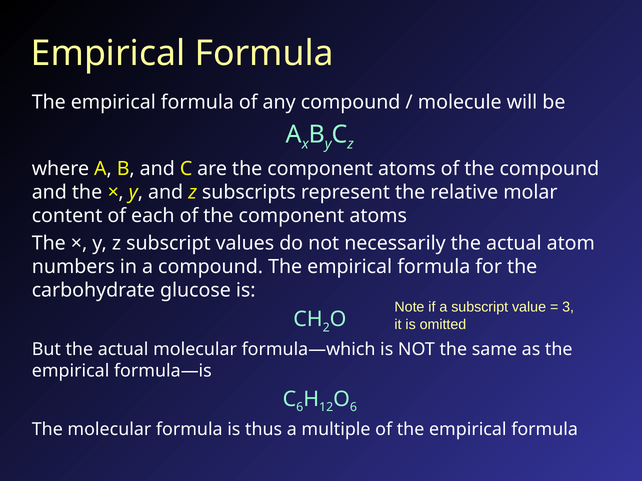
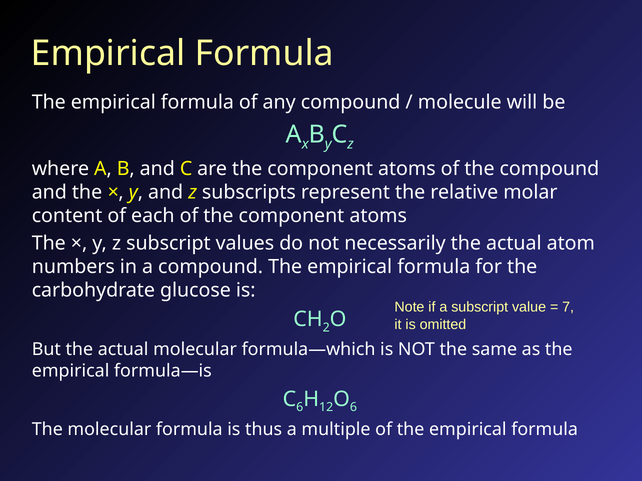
3: 3 -> 7
